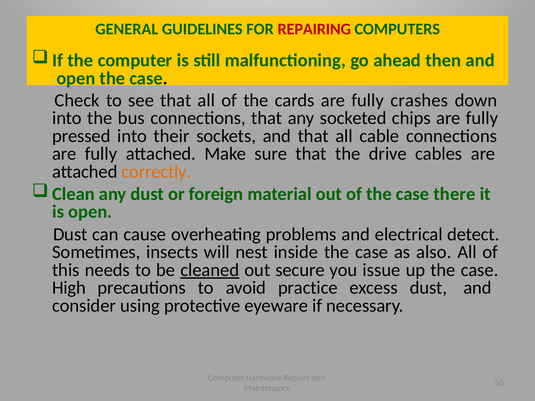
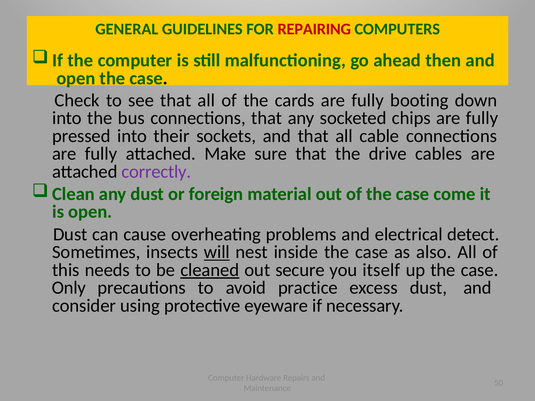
crashes: crashes -> booting
correctly colour: orange -> purple
there: there -> come
will underline: none -> present
issue: issue -> itself
High: High -> Only
